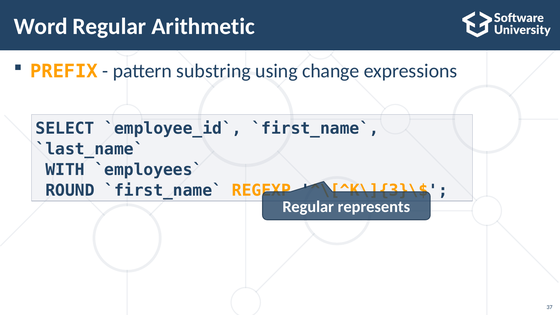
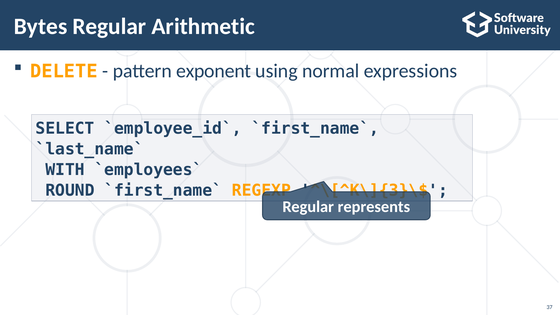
Word: Word -> Bytes
PREFIX: PREFIX -> DELETE
substring: substring -> exponent
change: change -> normal
